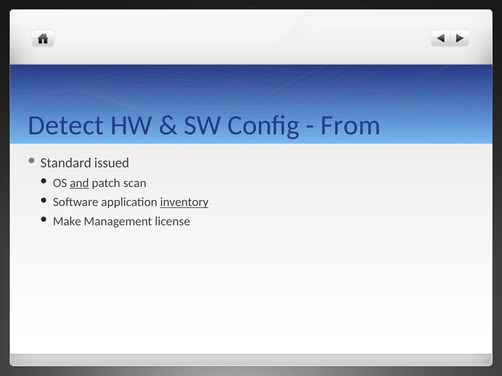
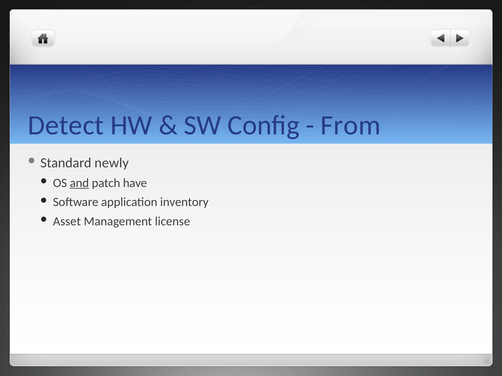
issued: issued -> newly
scan: scan -> have
inventory underline: present -> none
Make: Make -> Asset
